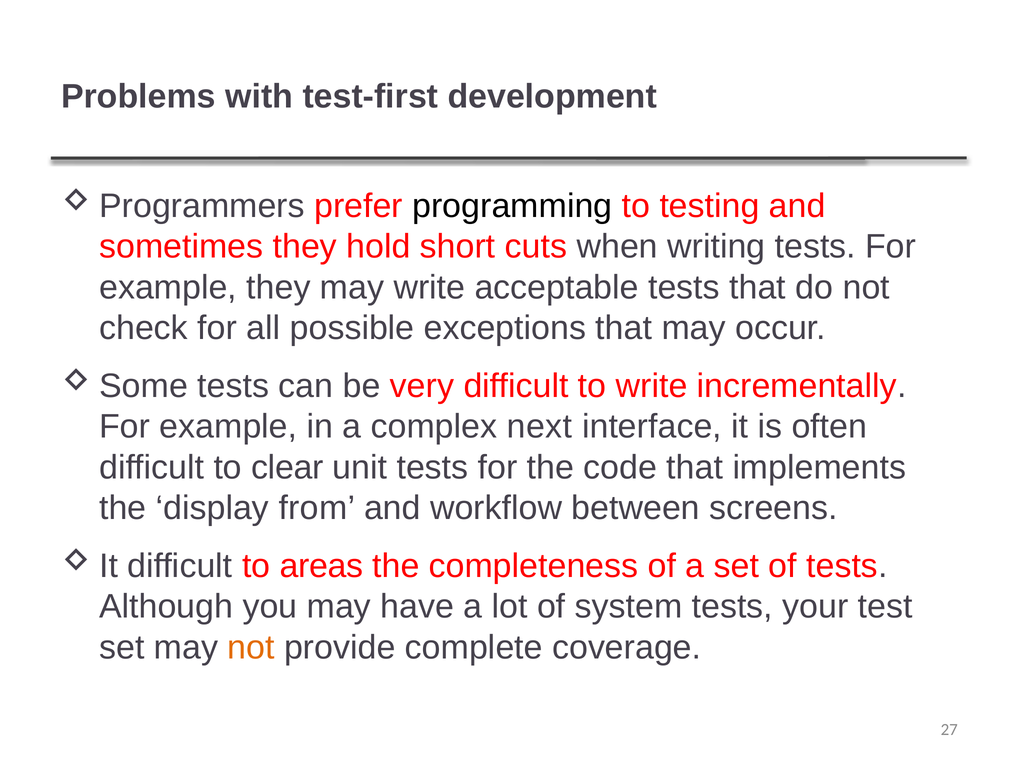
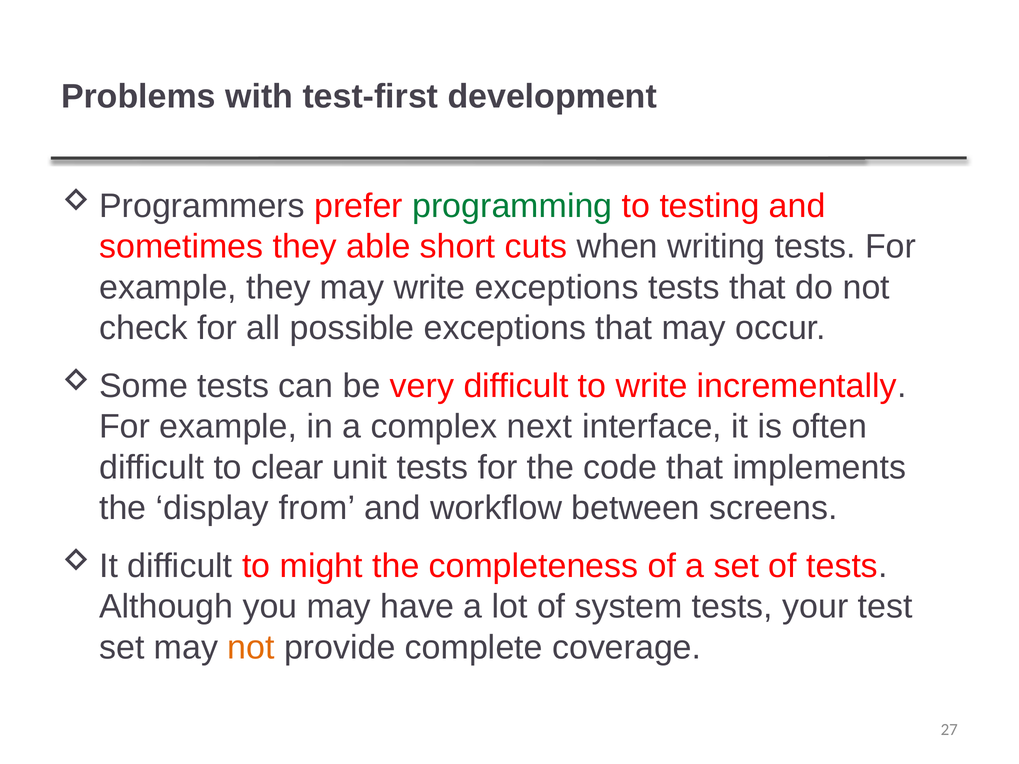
programming colour: black -> green
hold: hold -> able
write acceptable: acceptable -> exceptions
areas: areas -> might
